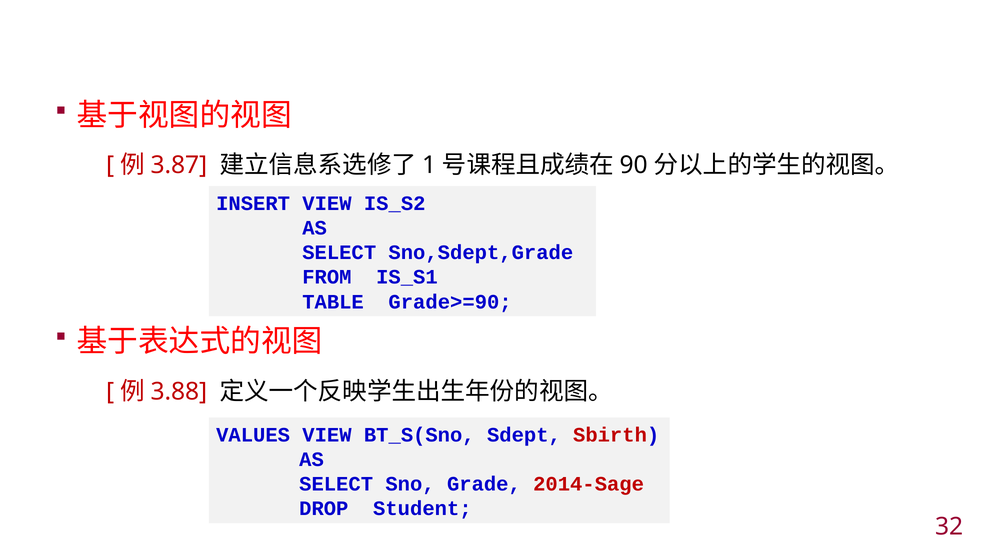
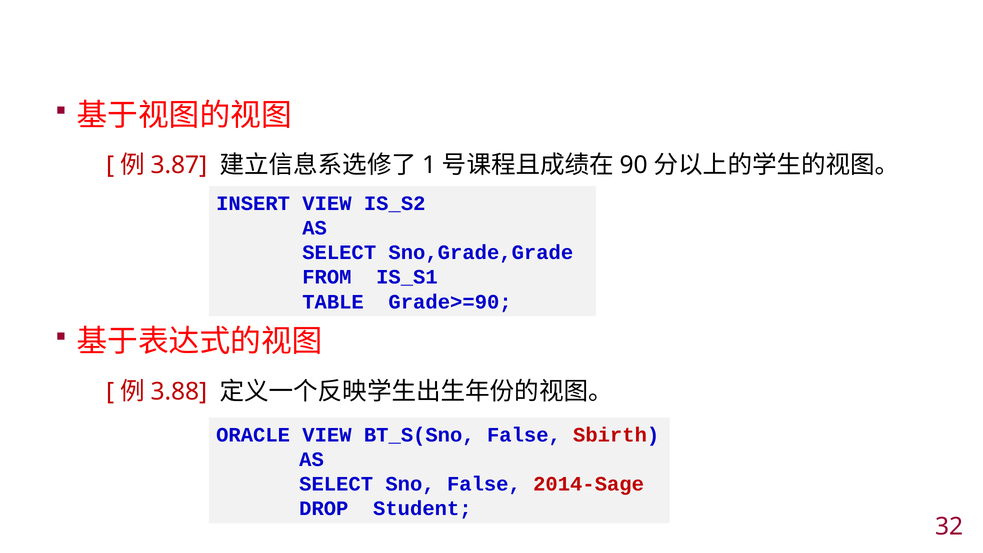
Sno,Sdept,Grade: Sno,Sdept,Grade -> Sno,Grade,Grade
VALUES: VALUES -> ORACLE
BT_S(Sno Sdept: Sdept -> False
Sno Grade: Grade -> False
